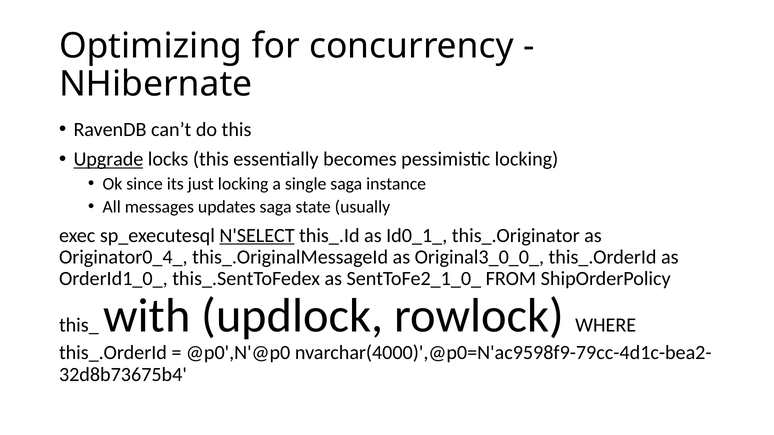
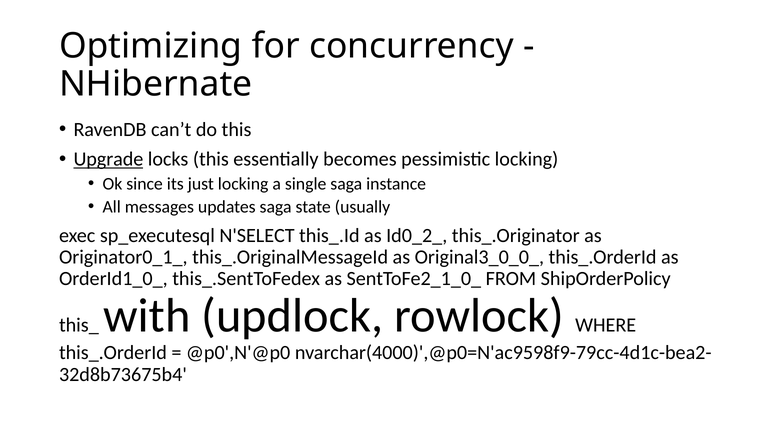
N'SELECT underline: present -> none
Id0_1_: Id0_1_ -> Id0_2_
Originator0_4_: Originator0_4_ -> Originator0_1_
